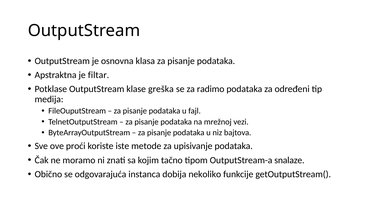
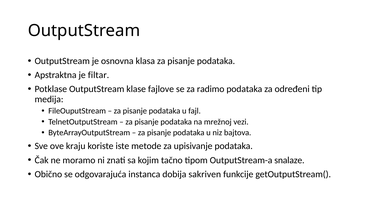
greška: greška -> fajlove
proći: proći -> kraju
nekoliko: nekoliko -> sakriven
